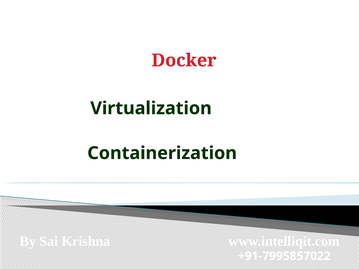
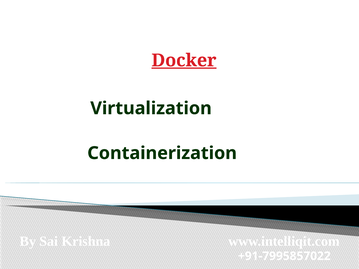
Docker underline: none -> present
